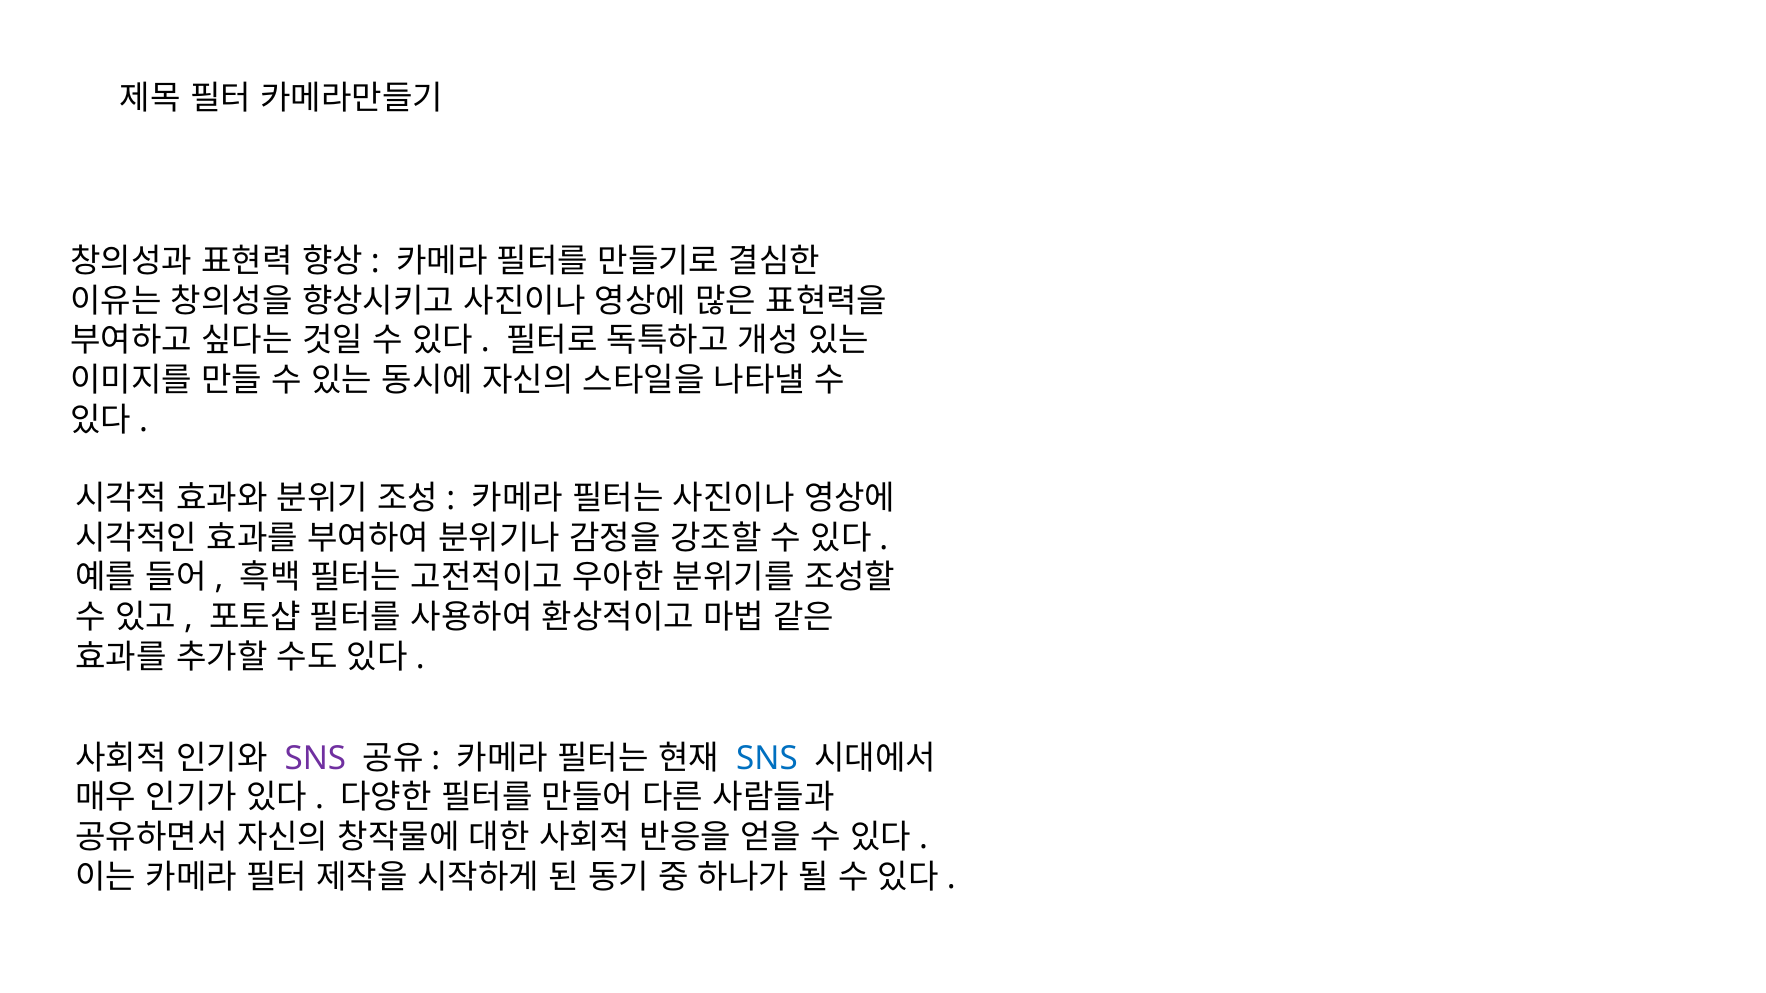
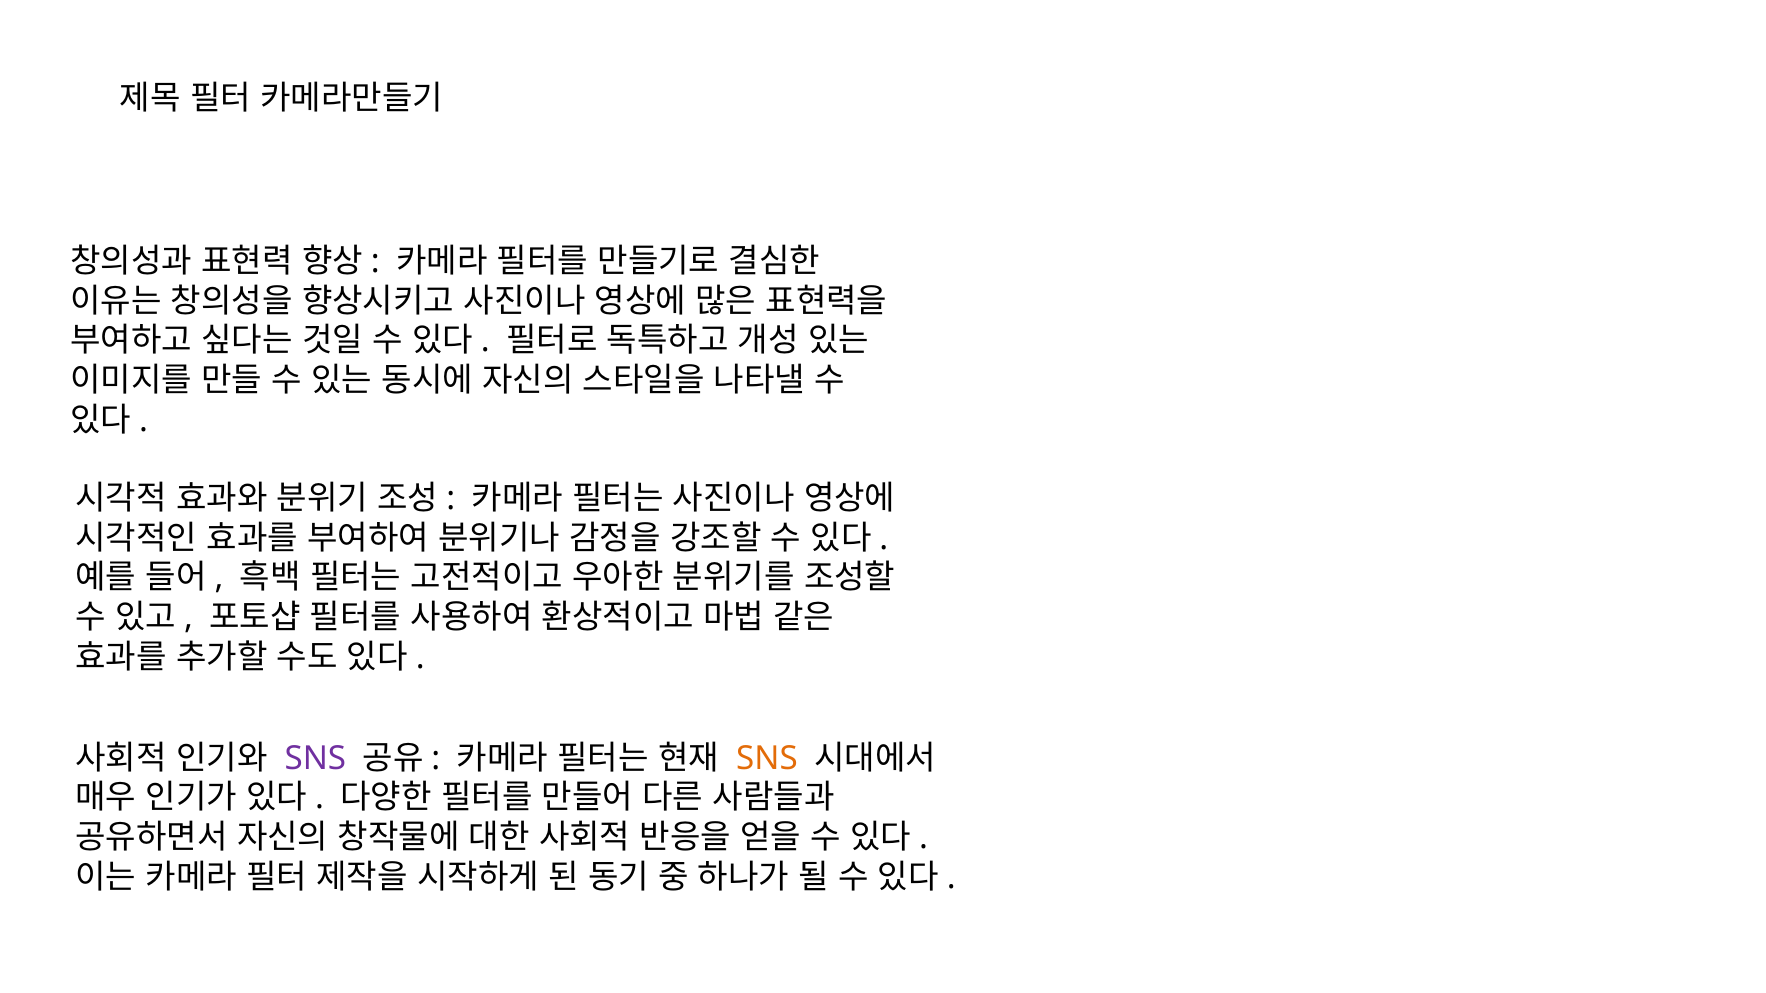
SNS at (767, 758) colour: blue -> orange
